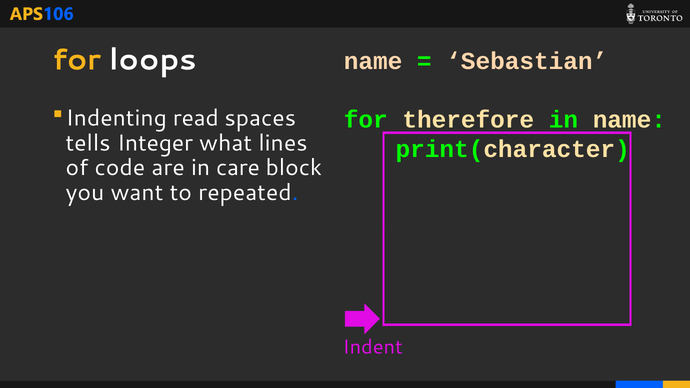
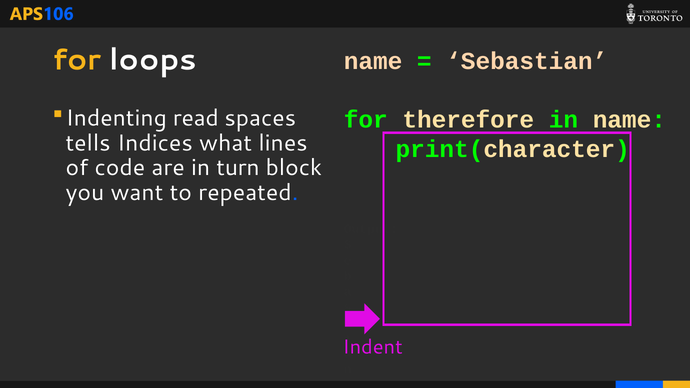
Integer: Integer -> Indices
care: care -> turn
